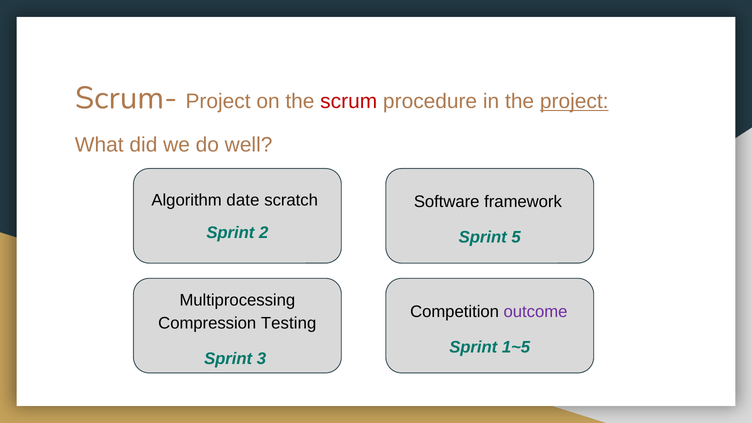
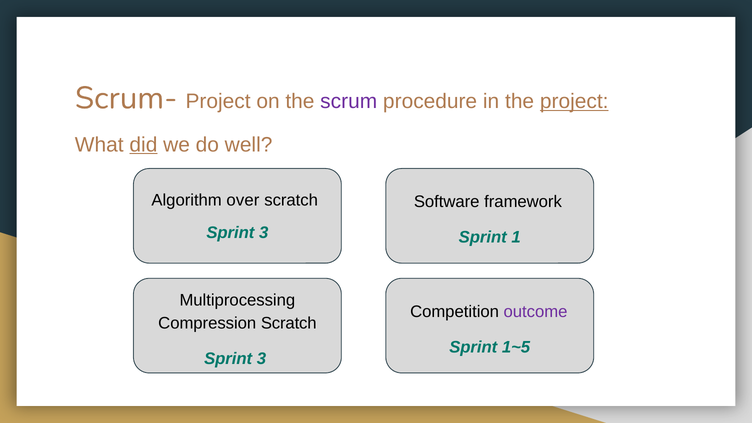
scrum colour: red -> purple
did underline: none -> present
date: date -> over
2 at (264, 233): 2 -> 3
5: 5 -> 1
Compression Testing: Testing -> Scratch
